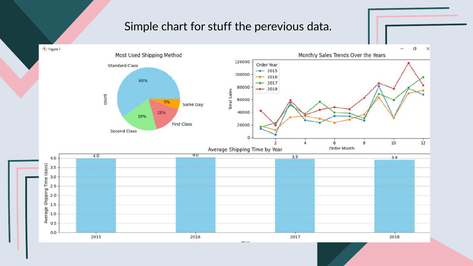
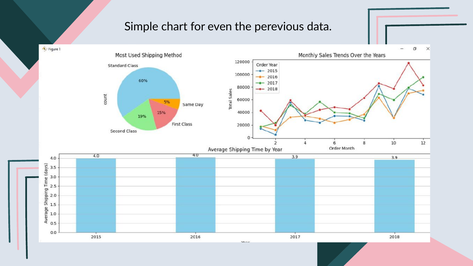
stuff: stuff -> even
